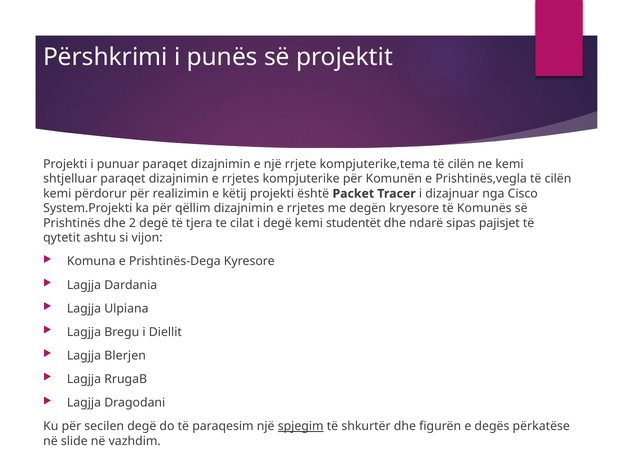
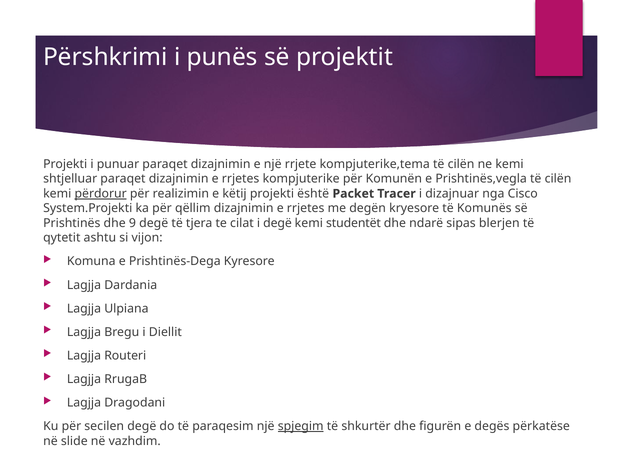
përdorur underline: none -> present
2: 2 -> 9
pajisjet: pajisjet -> blerjen
Blerjen: Blerjen -> Routeri
